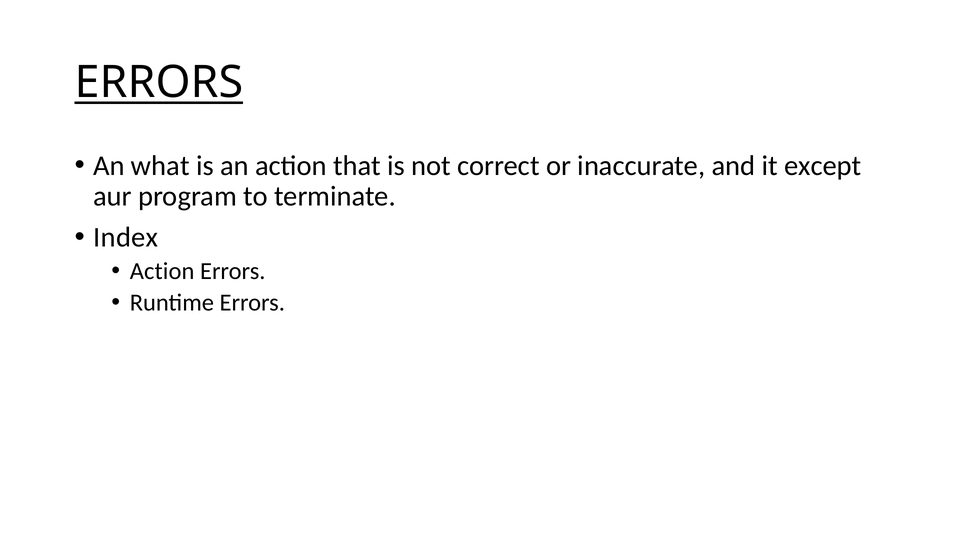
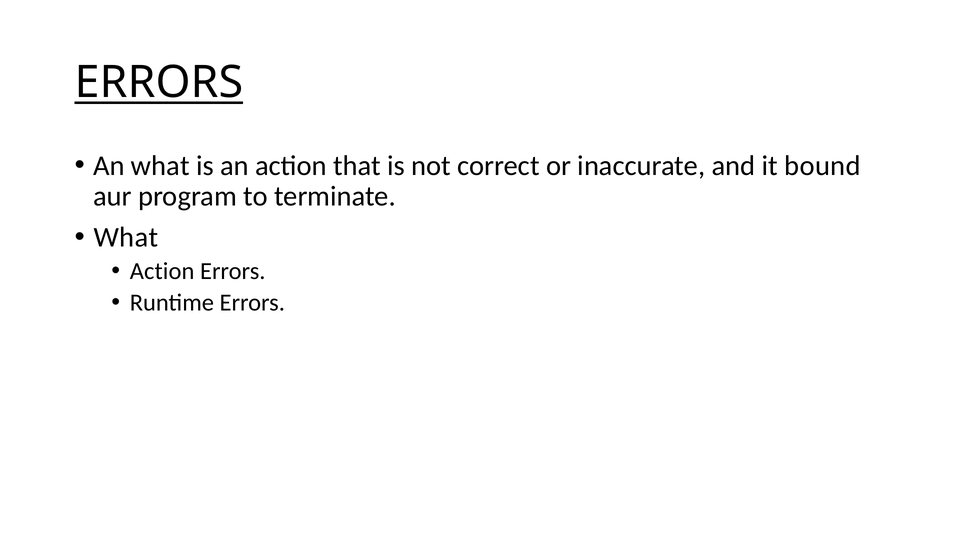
except: except -> bound
Index at (126, 238): Index -> What
